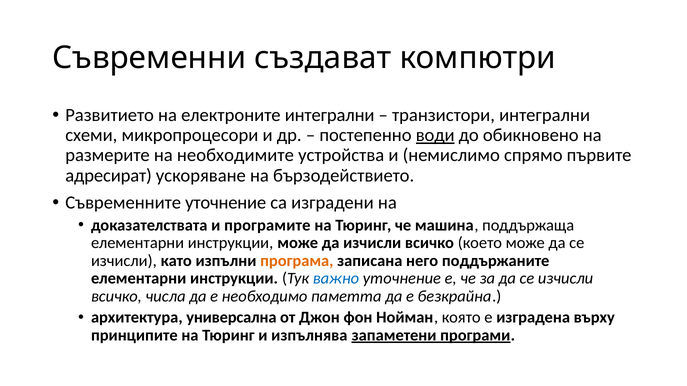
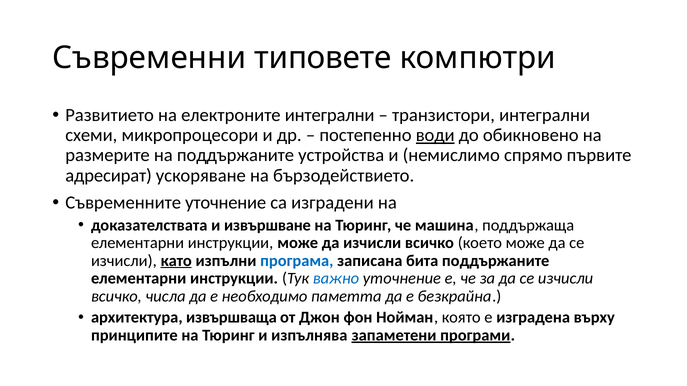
създават: създават -> типовете
на необходимите: необходимите -> поддържаните
програмите: програмите -> извършване
като underline: none -> present
програма colour: orange -> blue
него: него -> бита
универсална: универсална -> извършваща
